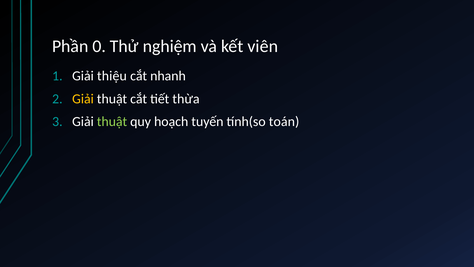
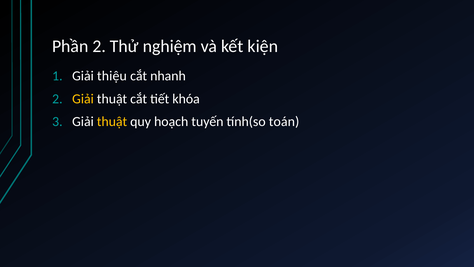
Phần 0: 0 -> 2
viên: viên -> kiện
thừa: thừa -> khóa
thuật at (112, 122) colour: light green -> yellow
